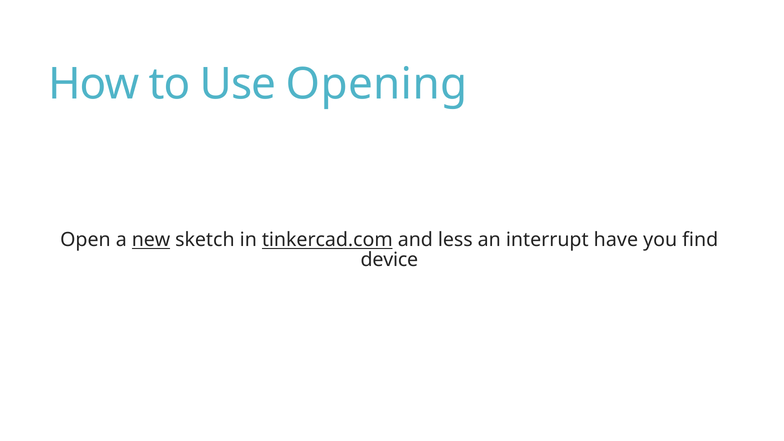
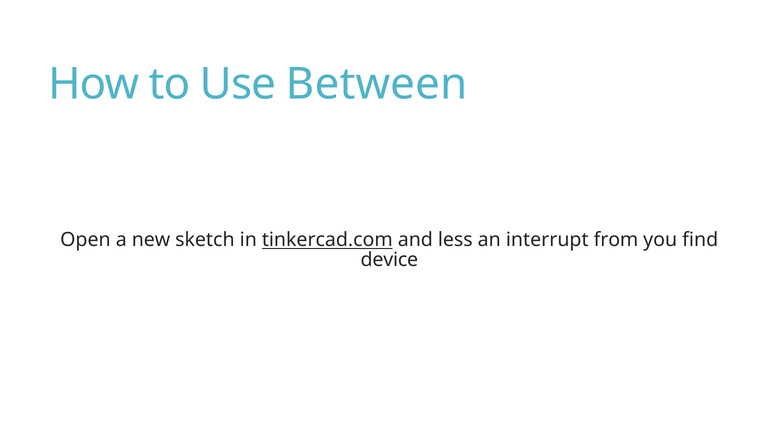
Opening: Opening -> Between
new underline: present -> none
have: have -> from
